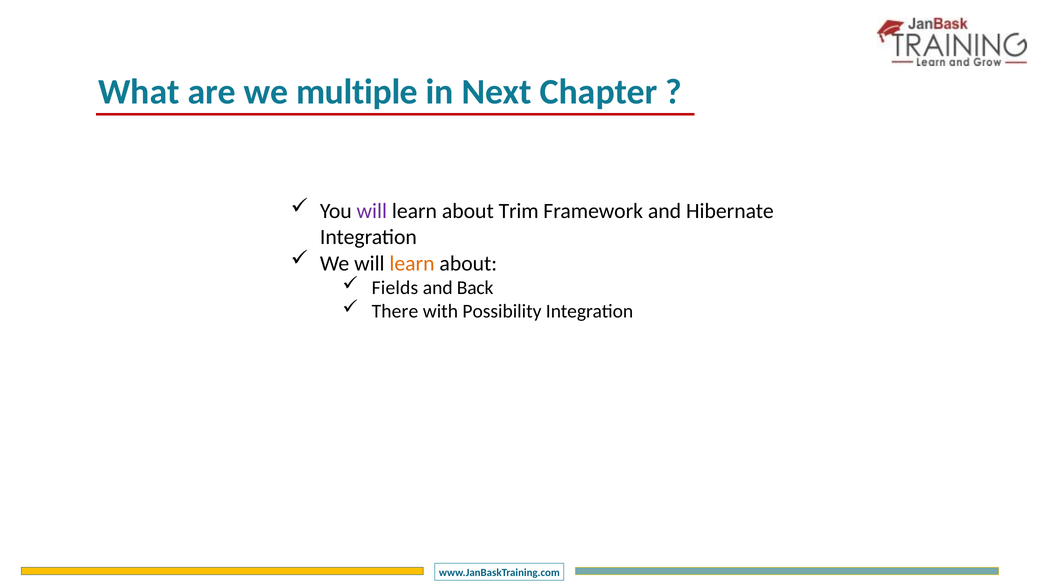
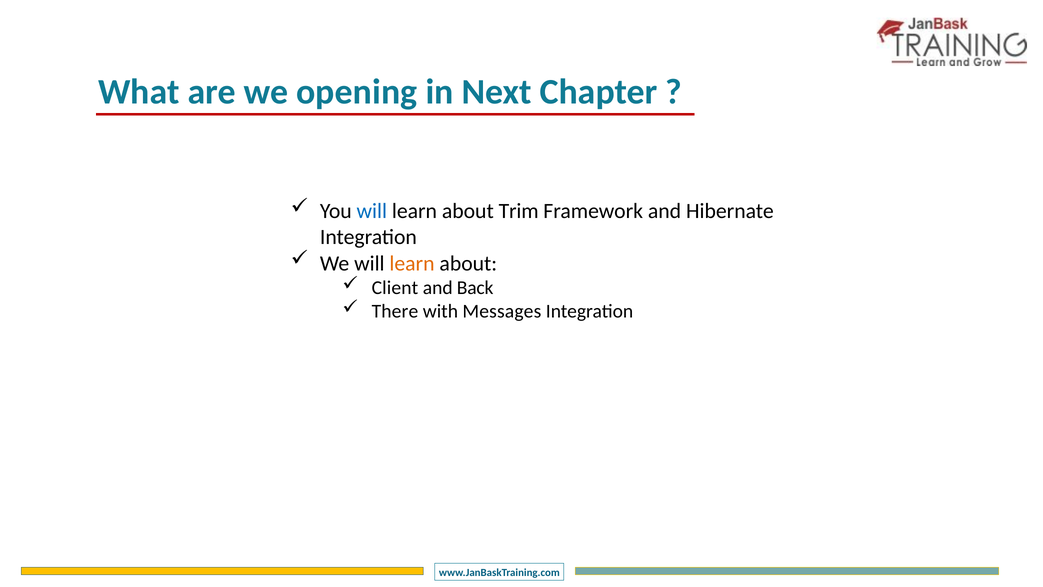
multiple: multiple -> opening
will at (372, 211) colour: purple -> blue
Fields: Fields -> Client
Possibility: Possibility -> Messages
